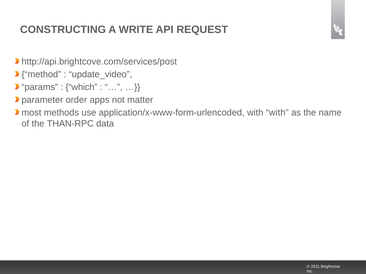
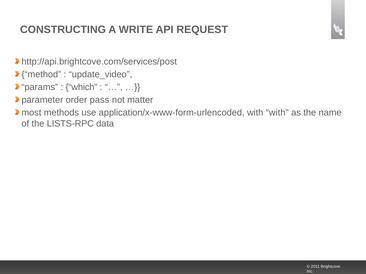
apps: apps -> pass
THAN-RPC: THAN-RPC -> LISTS-RPC
